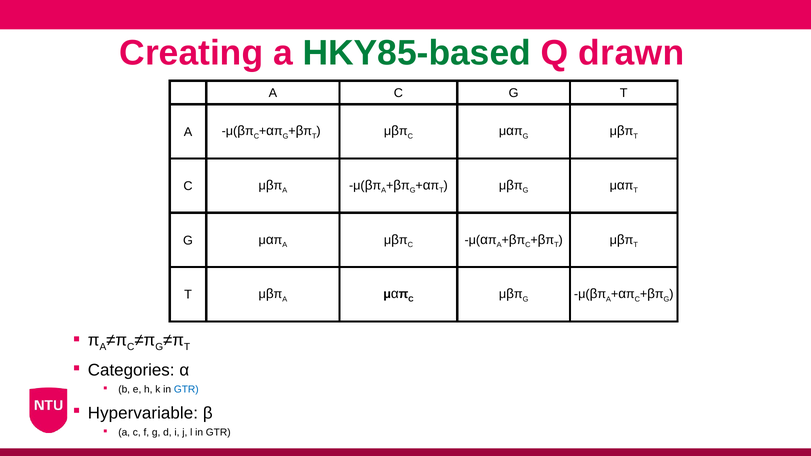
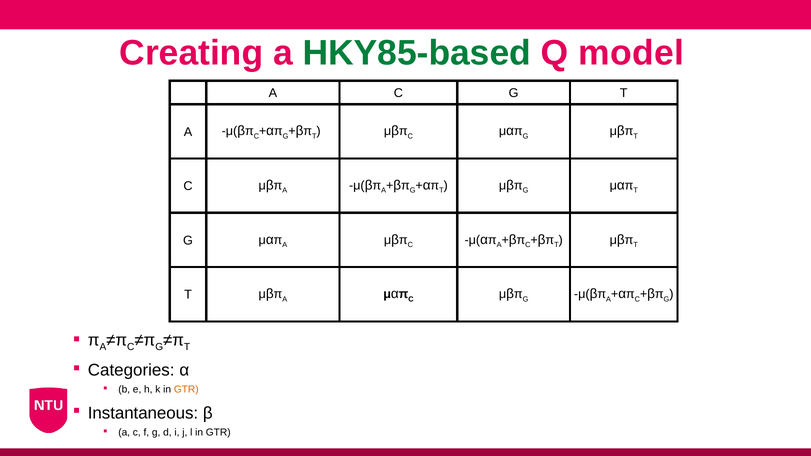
drawn: drawn -> model
GTR at (186, 390) colour: blue -> orange
Hypervariable: Hypervariable -> Instantaneous
